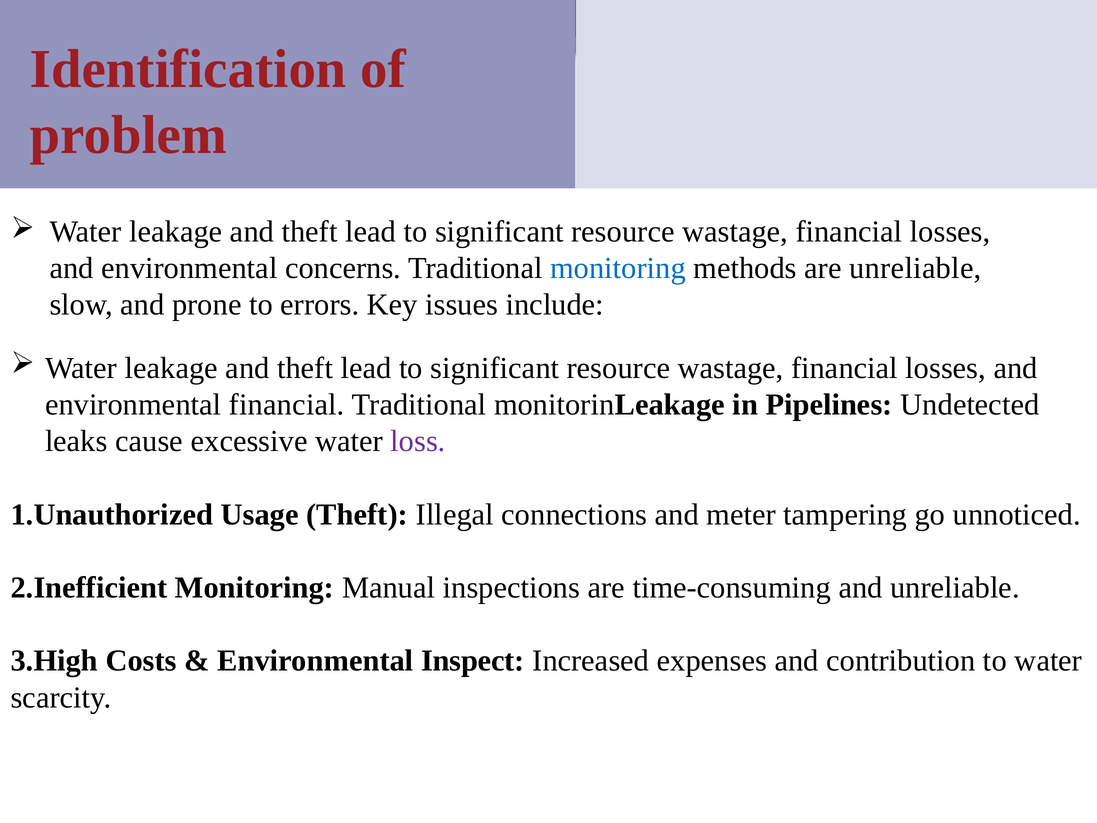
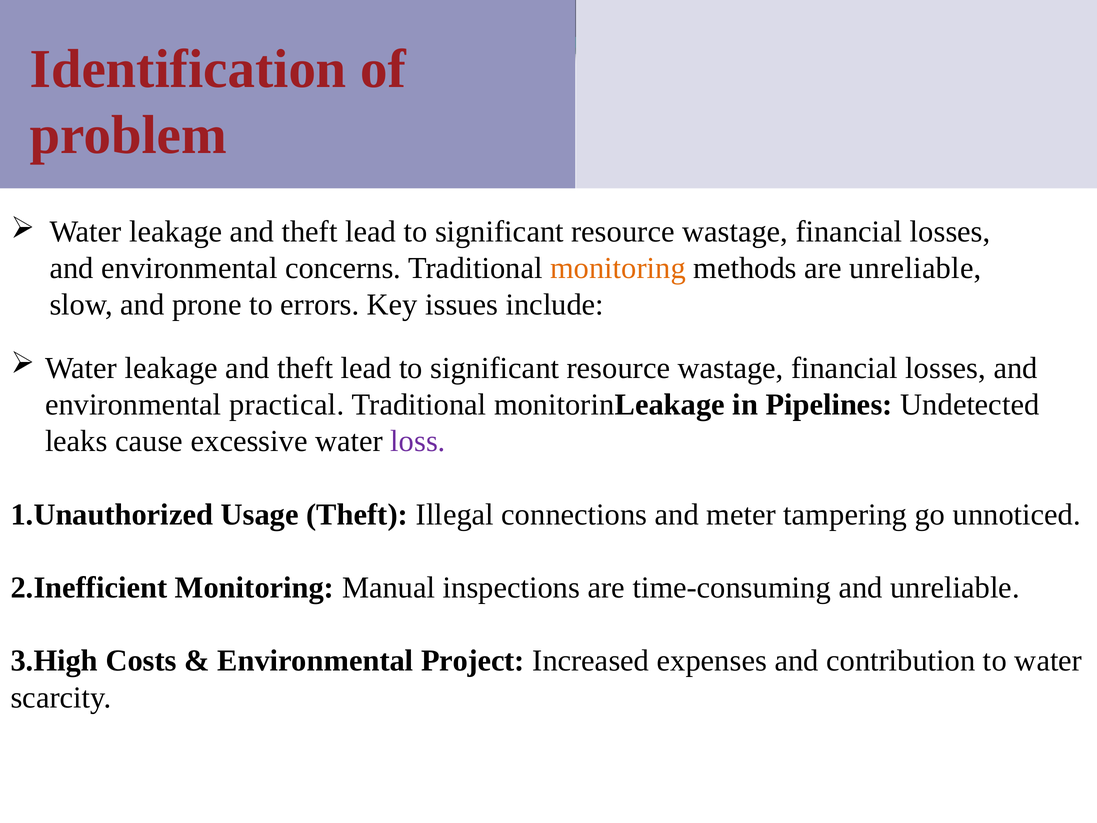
monitoring at (618, 268) colour: blue -> orange
environmental financial: financial -> practical
Inspect: Inspect -> Project
